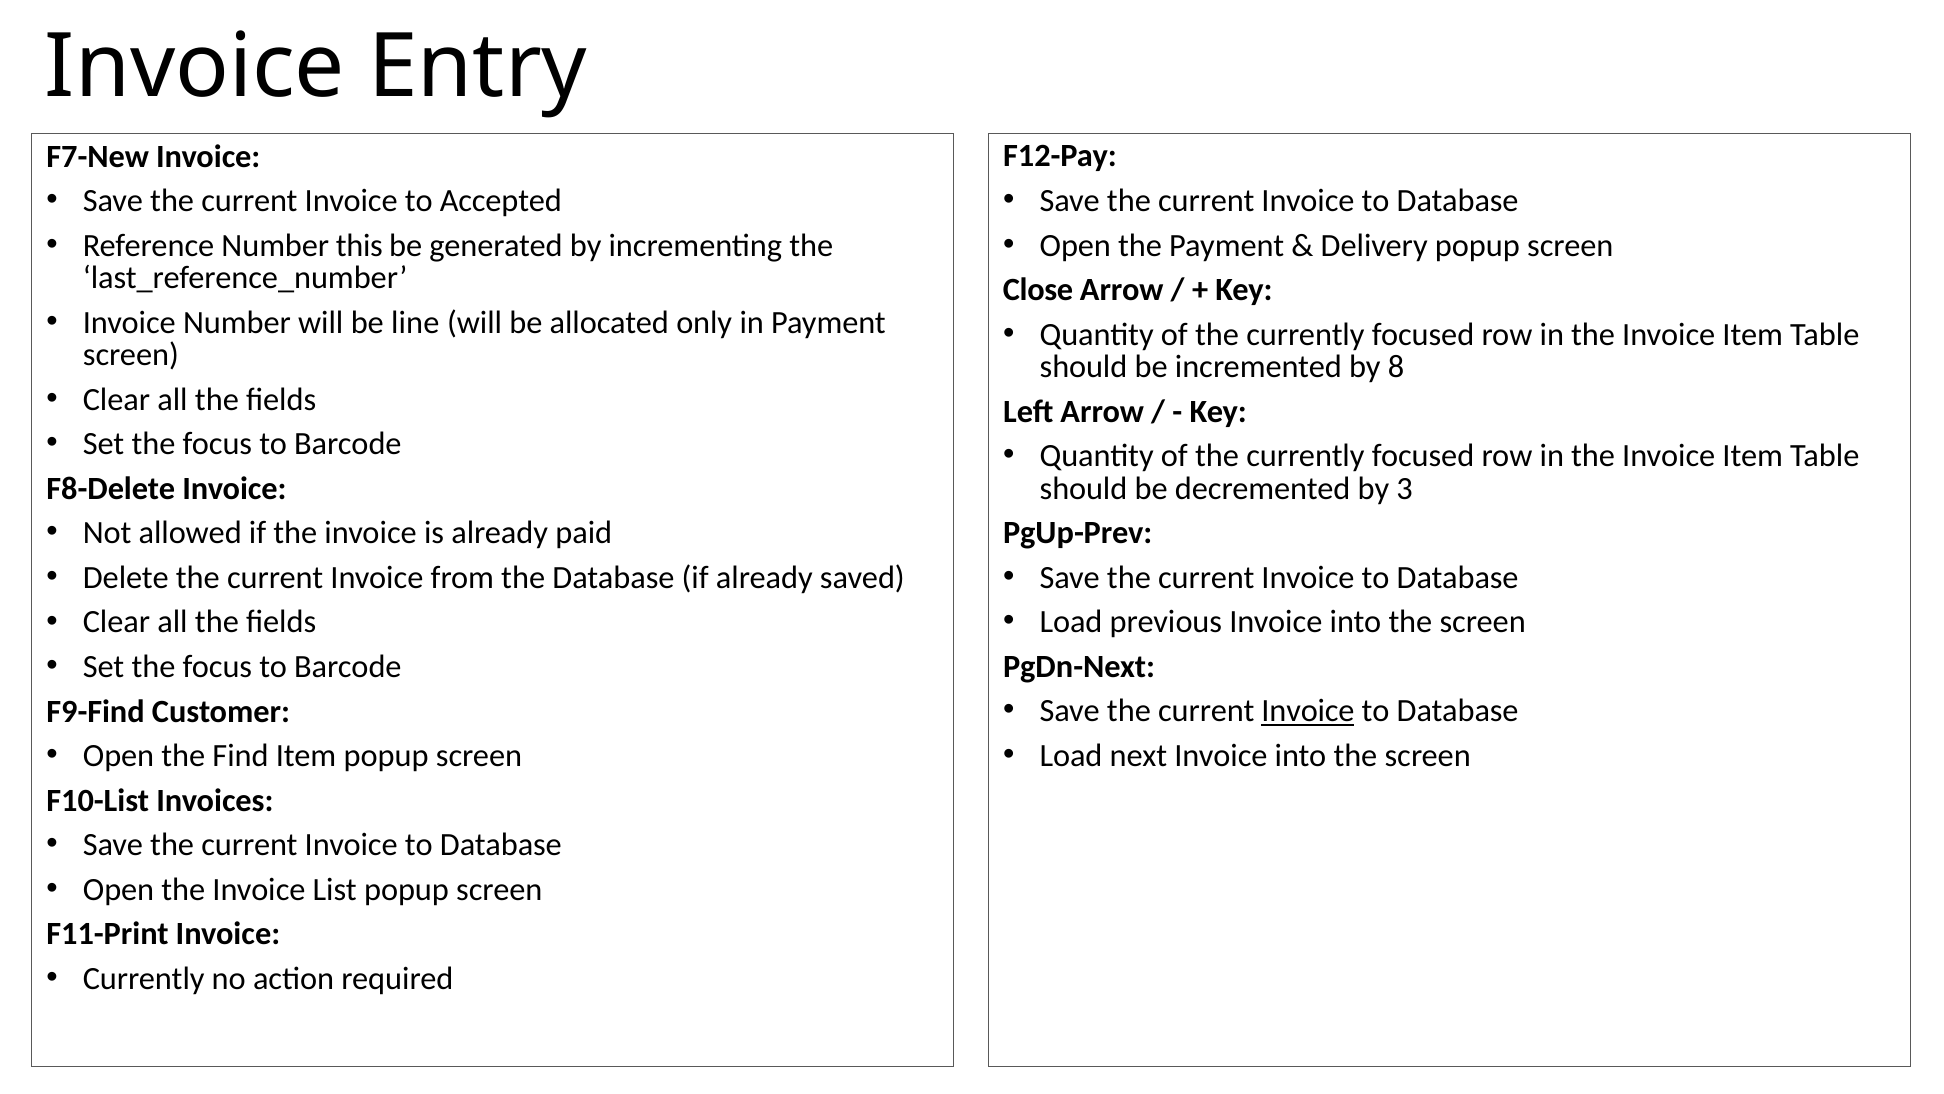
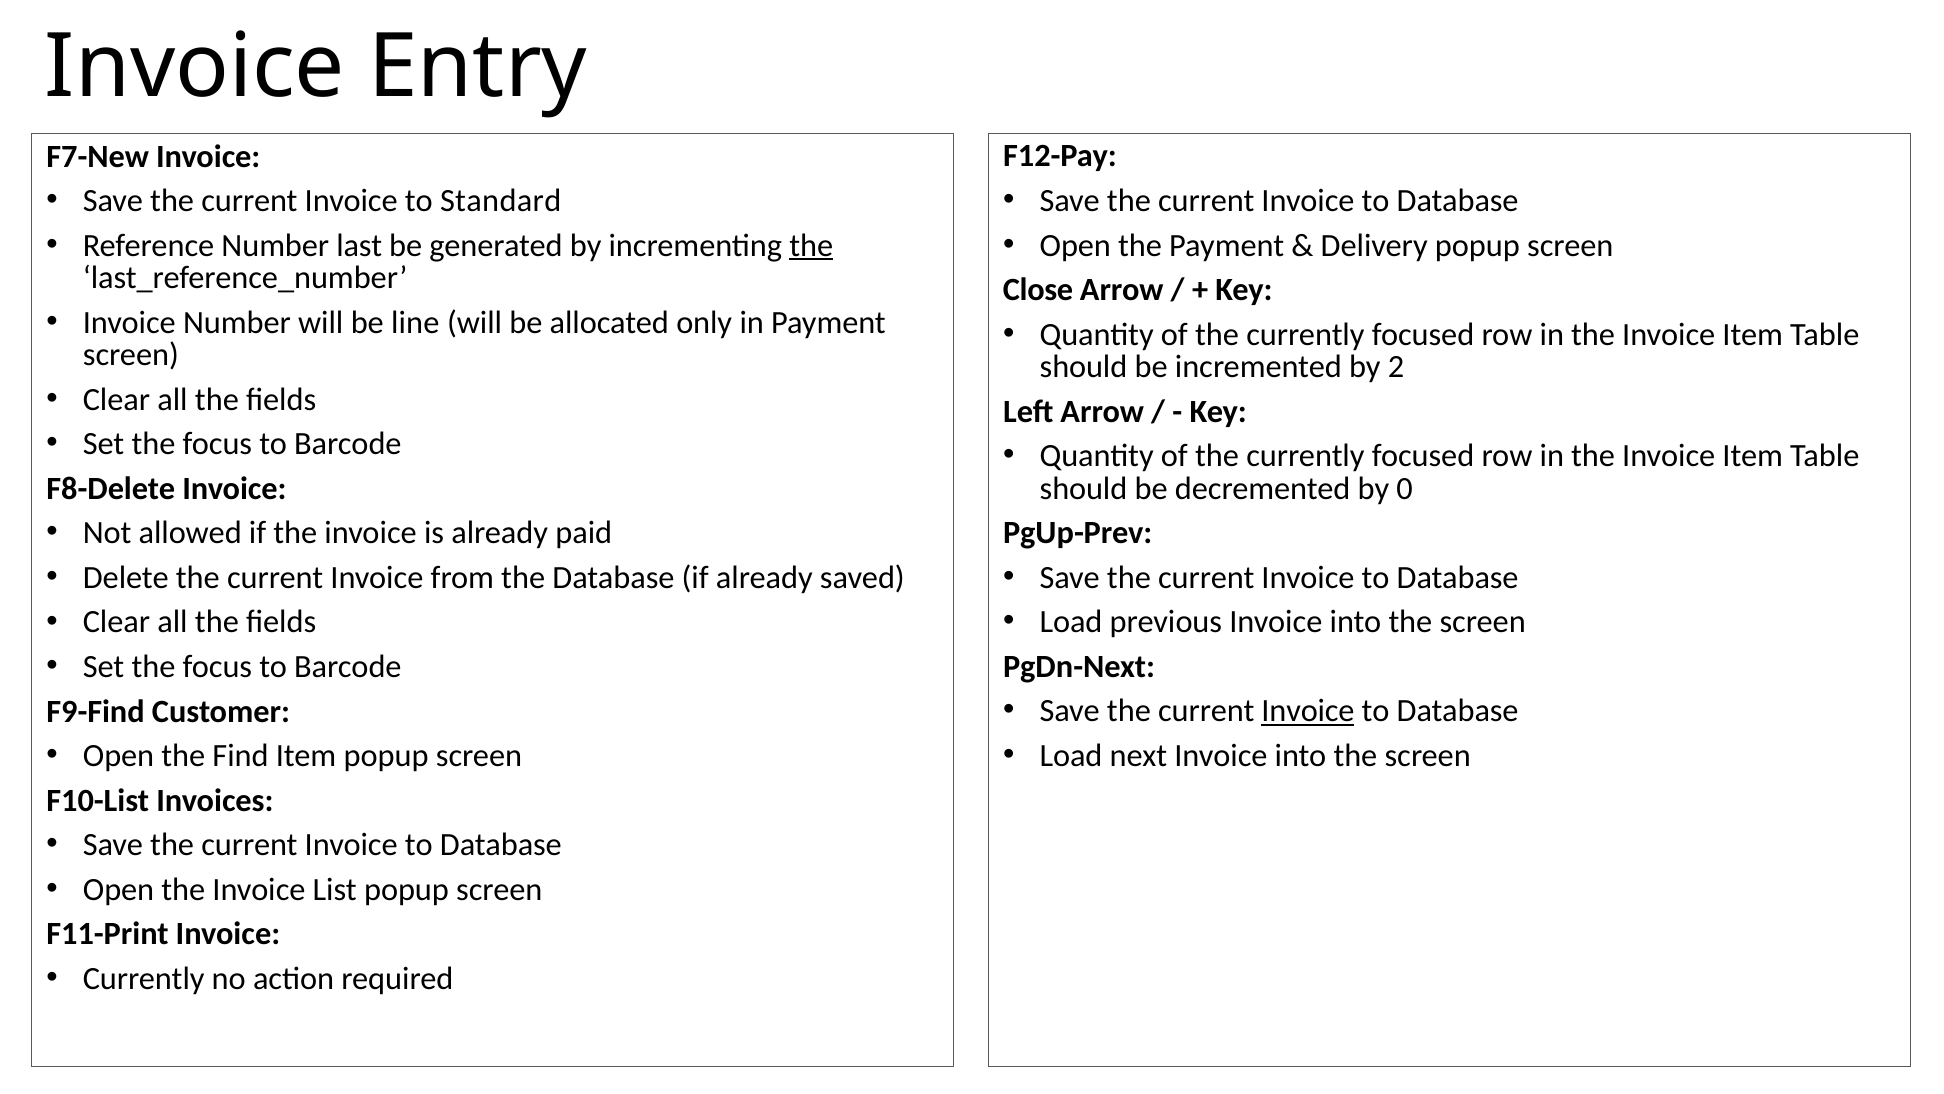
Accepted: Accepted -> Standard
this: this -> last
the at (811, 245) underline: none -> present
8: 8 -> 2
3: 3 -> 0
